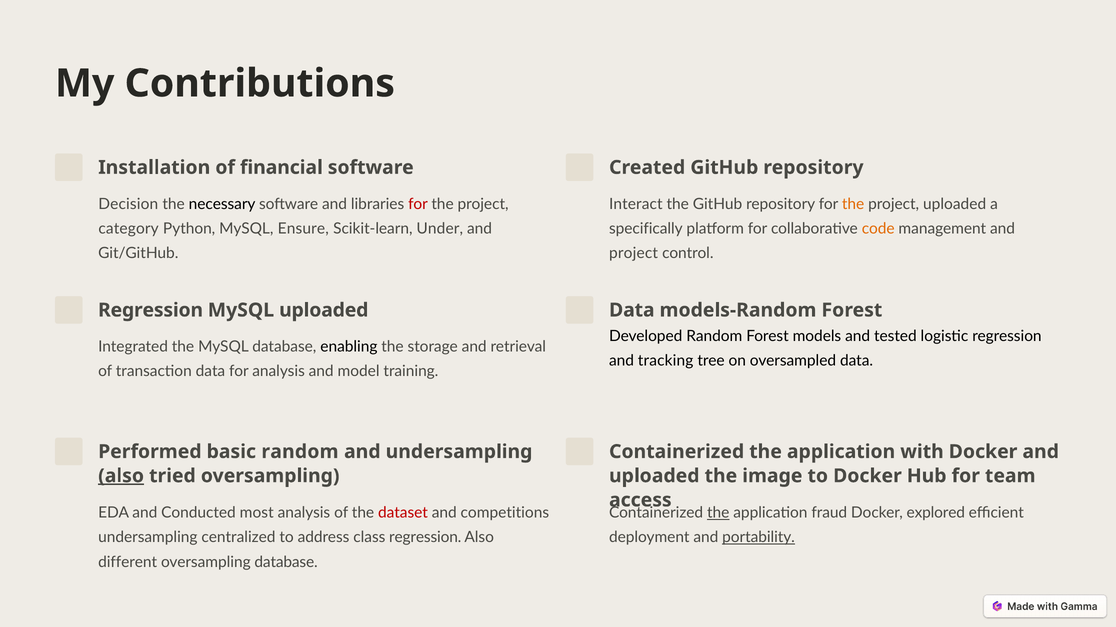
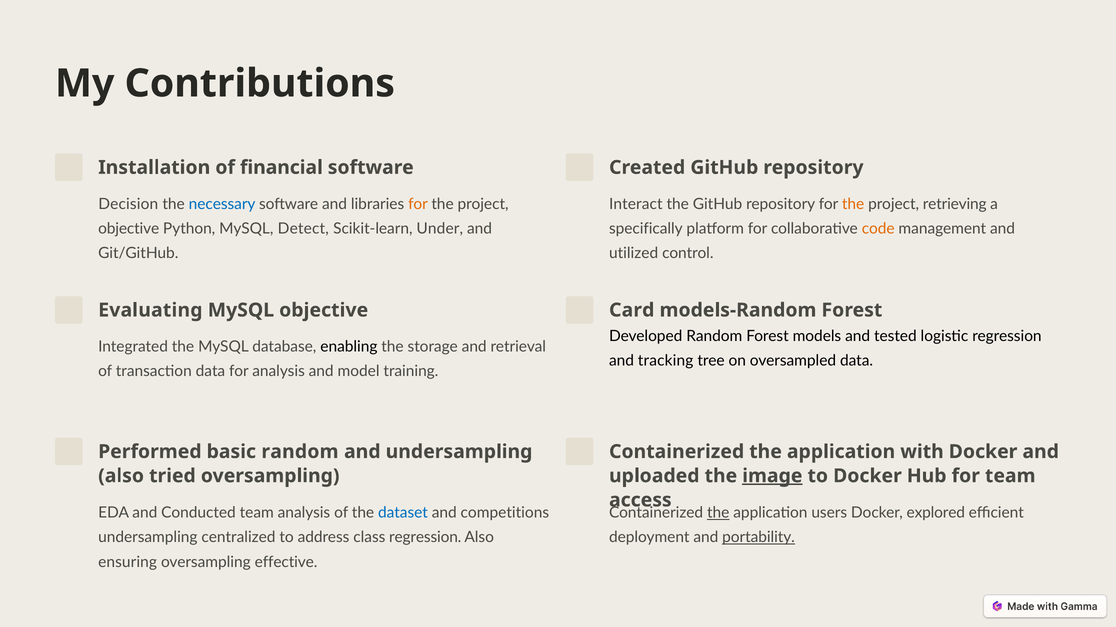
necessary colour: black -> blue
for at (418, 204) colour: red -> orange
project uploaded: uploaded -> retrieving
category at (129, 229): category -> objective
Ensure: Ensure -> Detect
project at (634, 254): project -> utilized
Regression at (151, 311): Regression -> Evaluating
MySQL uploaded: uploaded -> objective
Data at (632, 310): Data -> Card
also at (121, 476) underline: present -> none
image underline: none -> present
Conducted most: most -> team
dataset colour: red -> blue
fraud: fraud -> users
different: different -> ensuring
oversampling database: database -> effective
